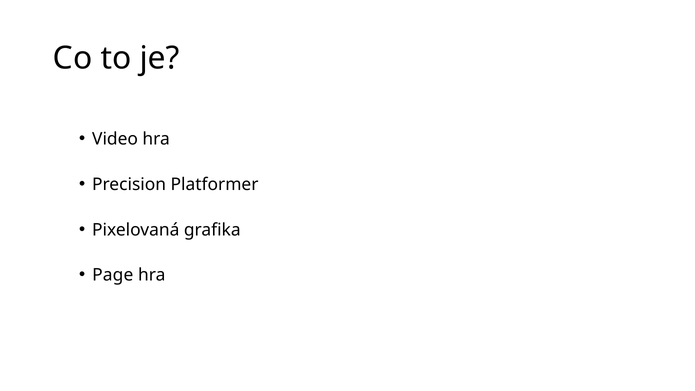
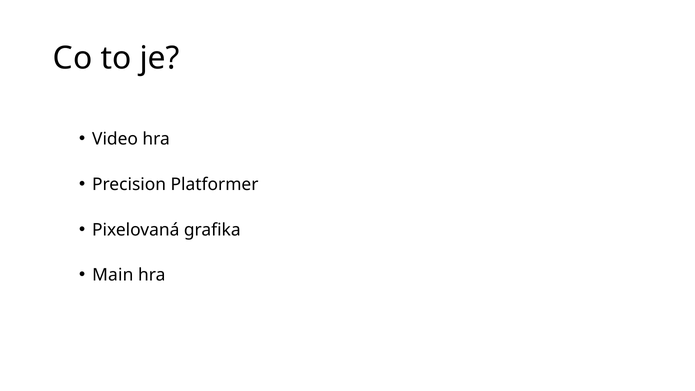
Page: Page -> Main
